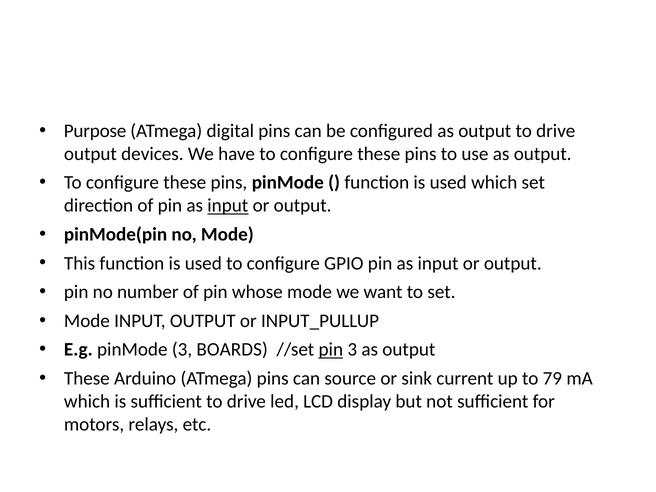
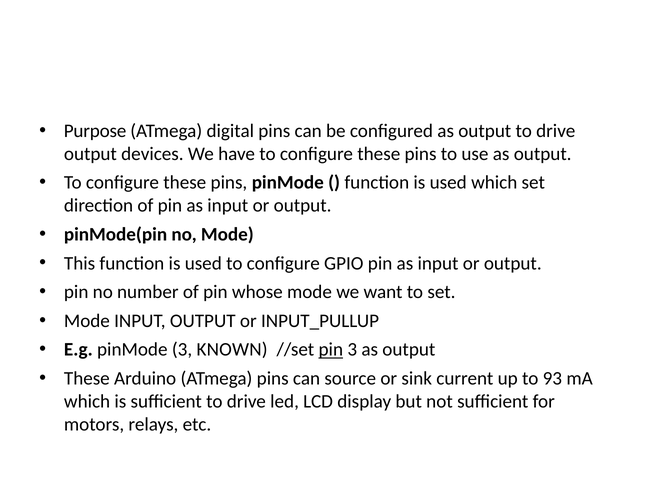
input at (228, 206) underline: present -> none
BOARDS: BOARDS -> KNOWN
79: 79 -> 93
